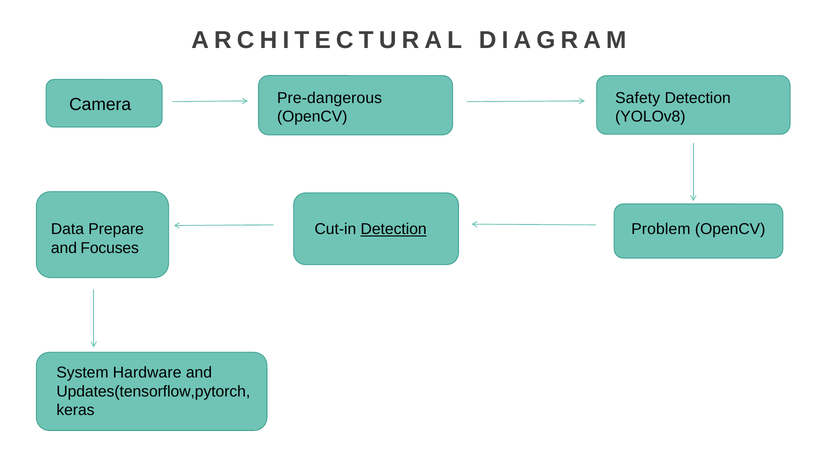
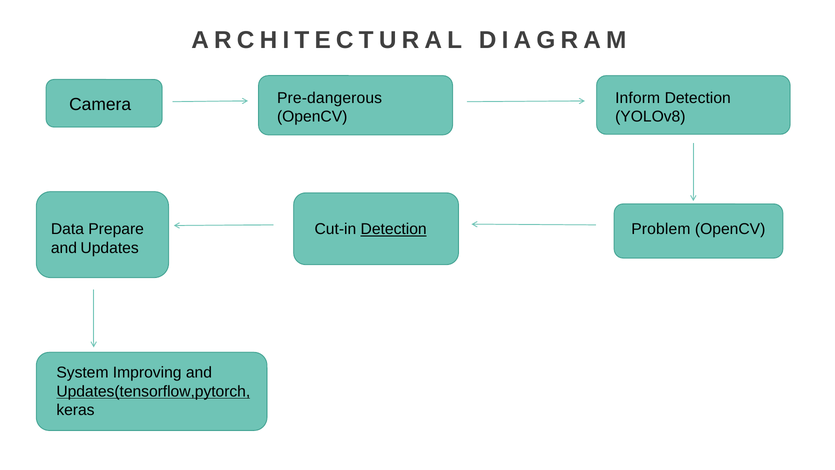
Safety: Safety -> Inform
Focuses: Focuses -> Updates
Hardware: Hardware -> Improving
Updates(tensorflow,pytorch underline: none -> present
